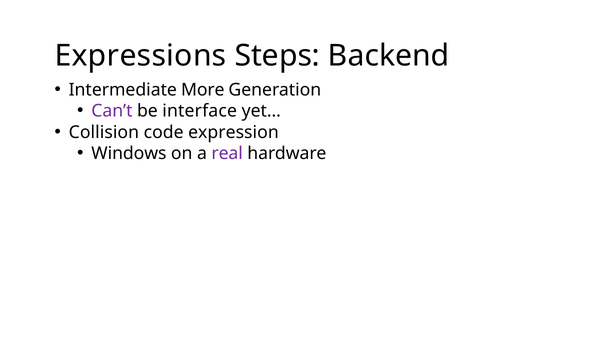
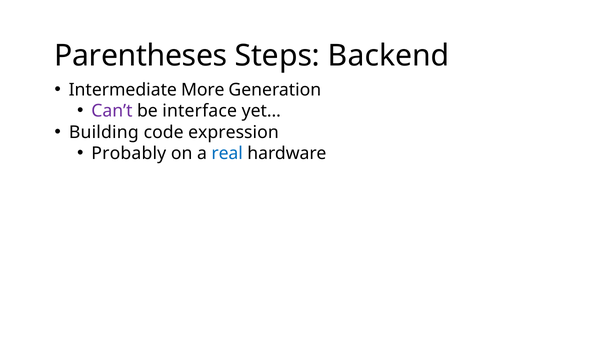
Expressions: Expressions -> Parentheses
Collision: Collision -> Building
Windows: Windows -> Probably
real colour: purple -> blue
